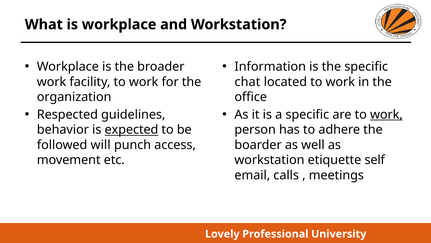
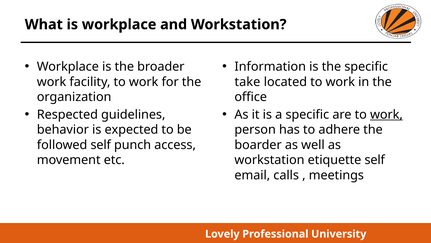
chat: chat -> take
expected underline: present -> none
followed will: will -> self
